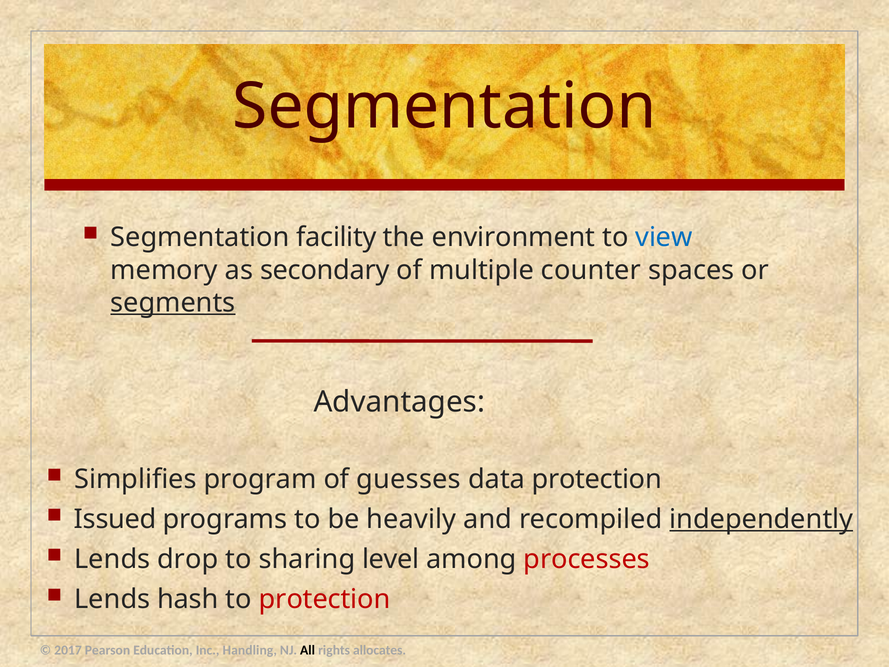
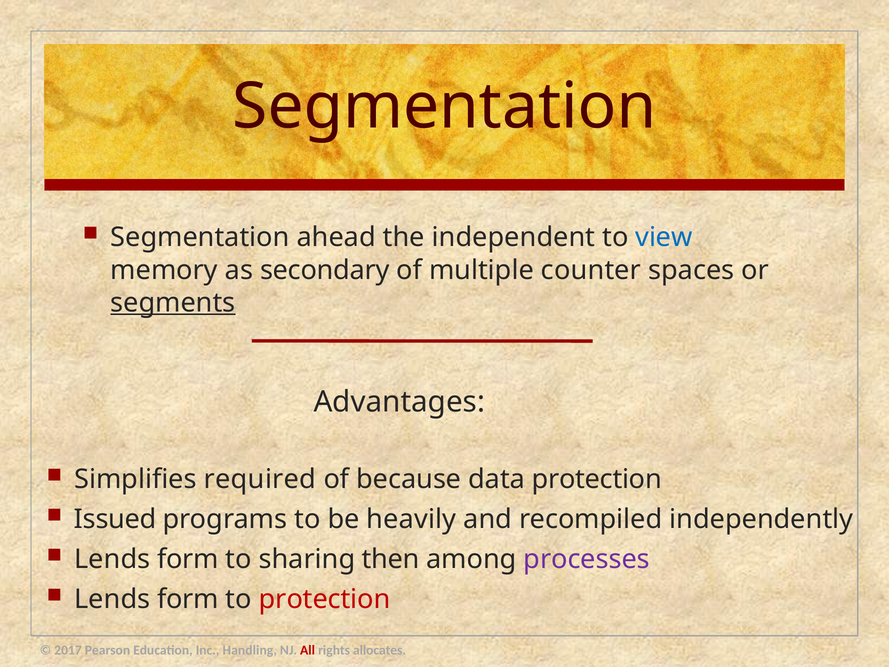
facility: facility -> ahead
environment: environment -> independent
program: program -> required
guesses: guesses -> because
independently underline: present -> none
drop at (188, 559): drop -> form
level: level -> then
processes colour: red -> purple
hash at (188, 599): hash -> form
All colour: black -> red
